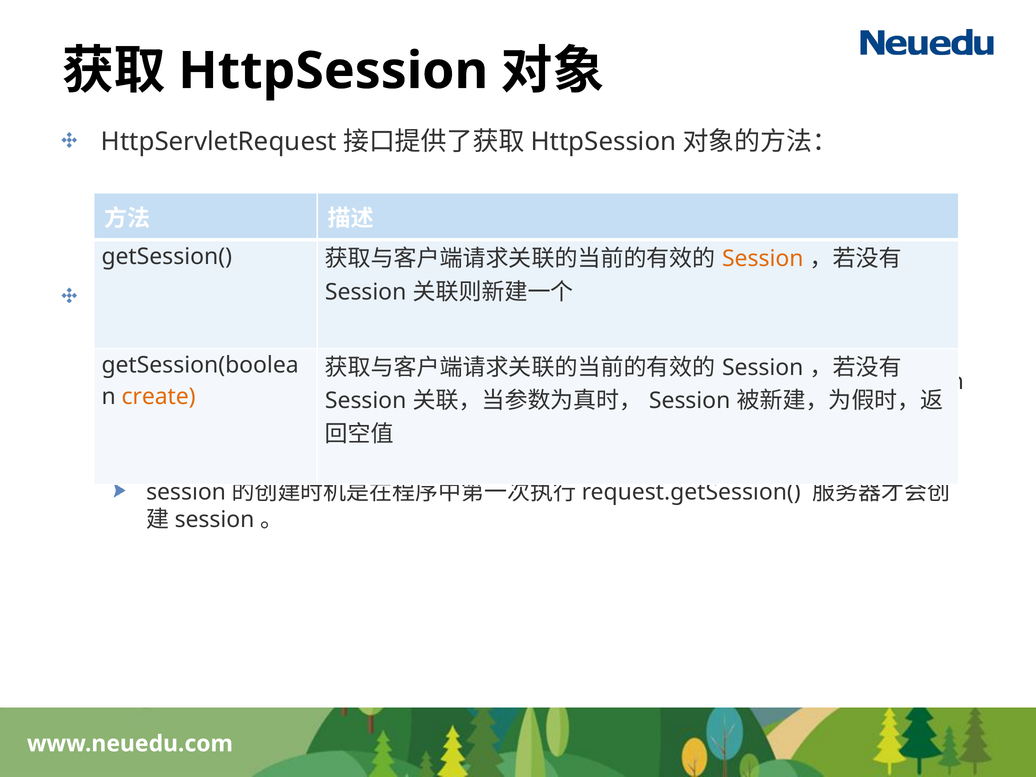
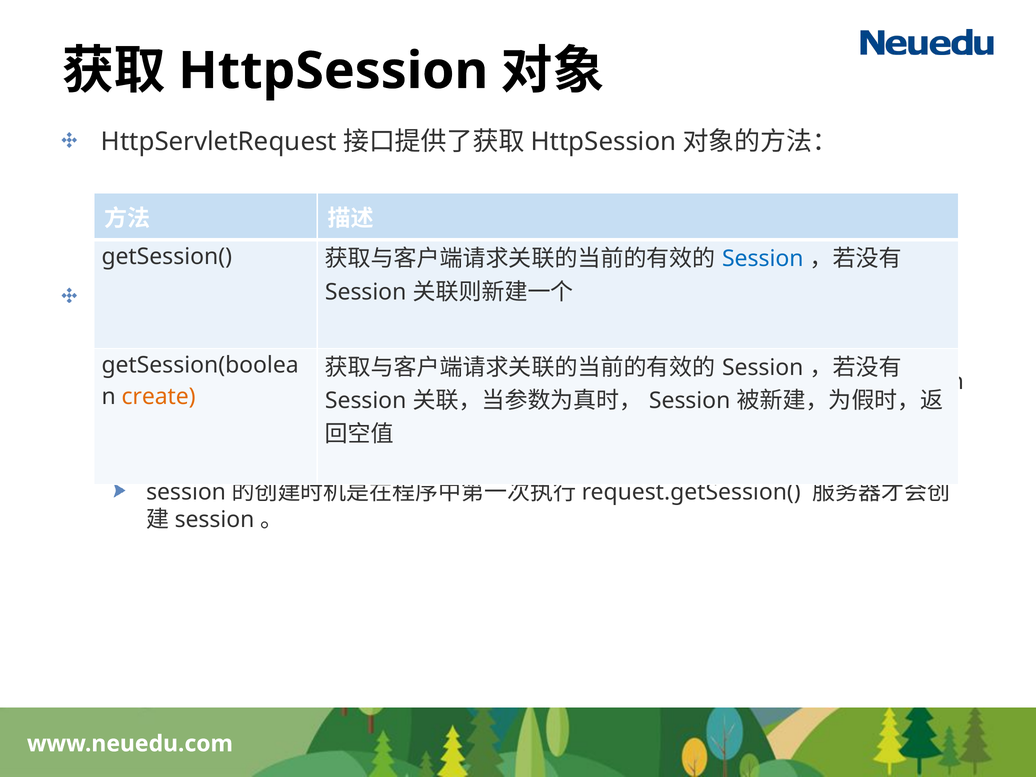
Session at (763, 259) colour: orange -> blue
